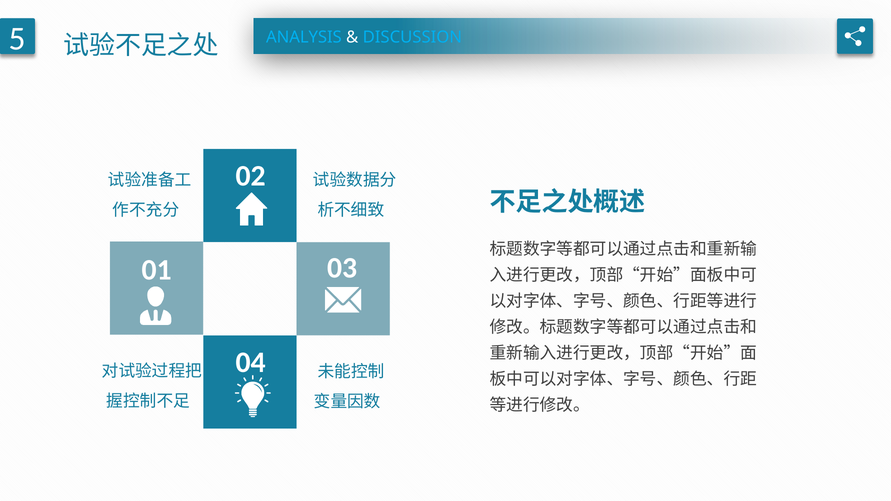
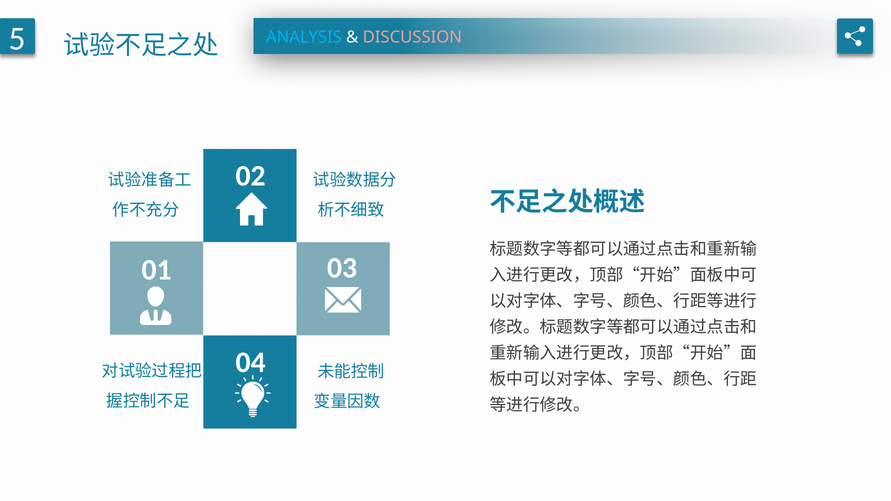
DISCUSSION colour: light blue -> pink
